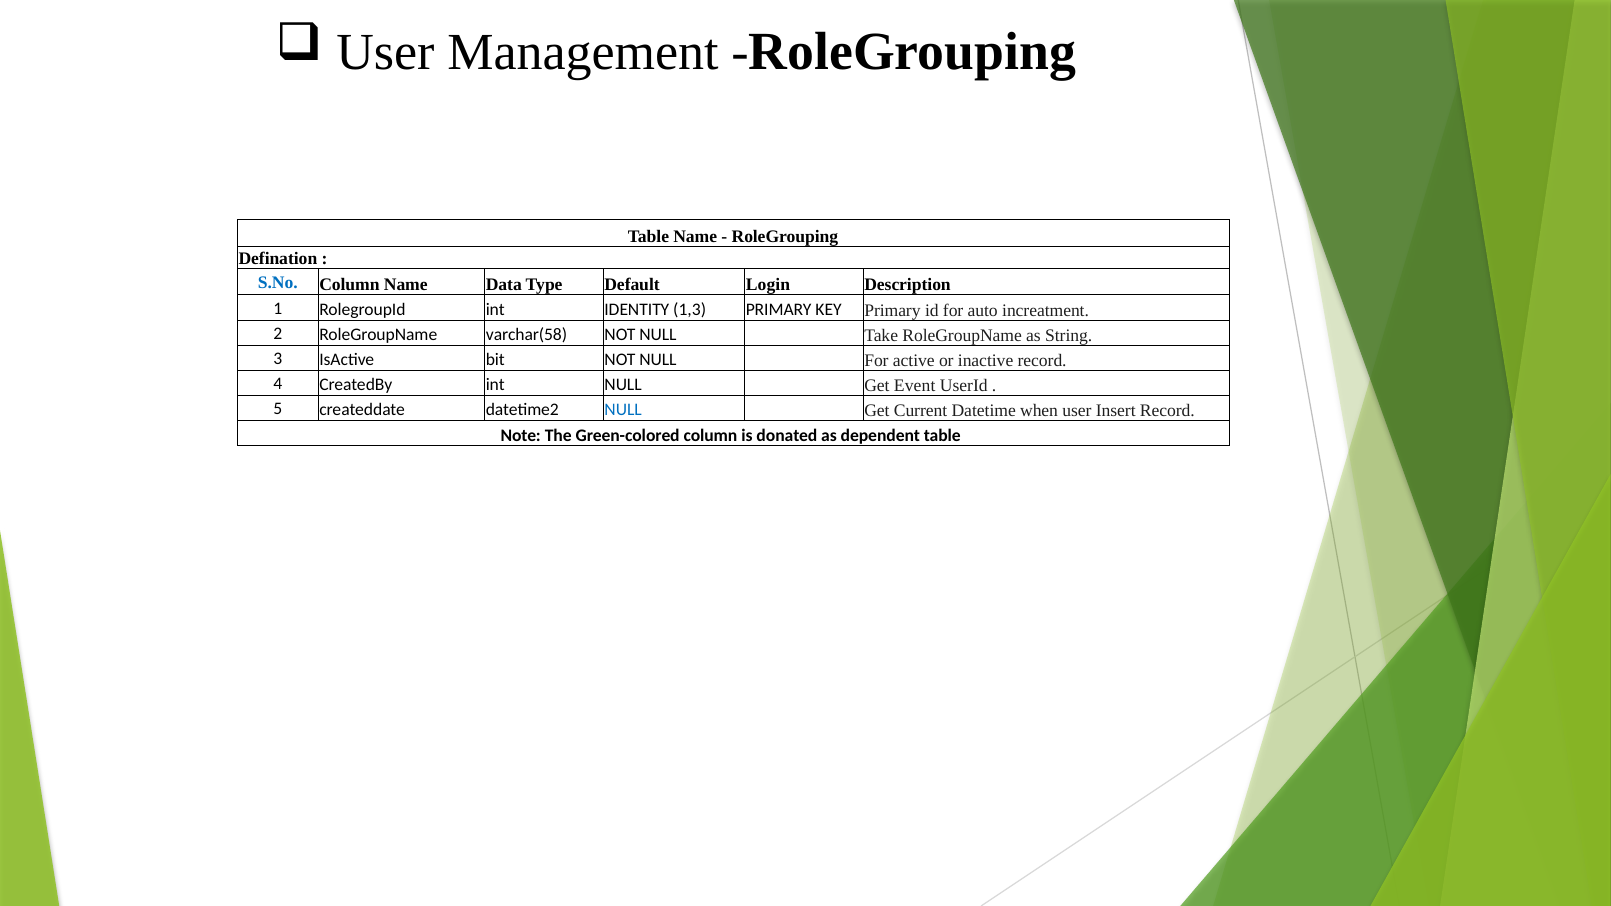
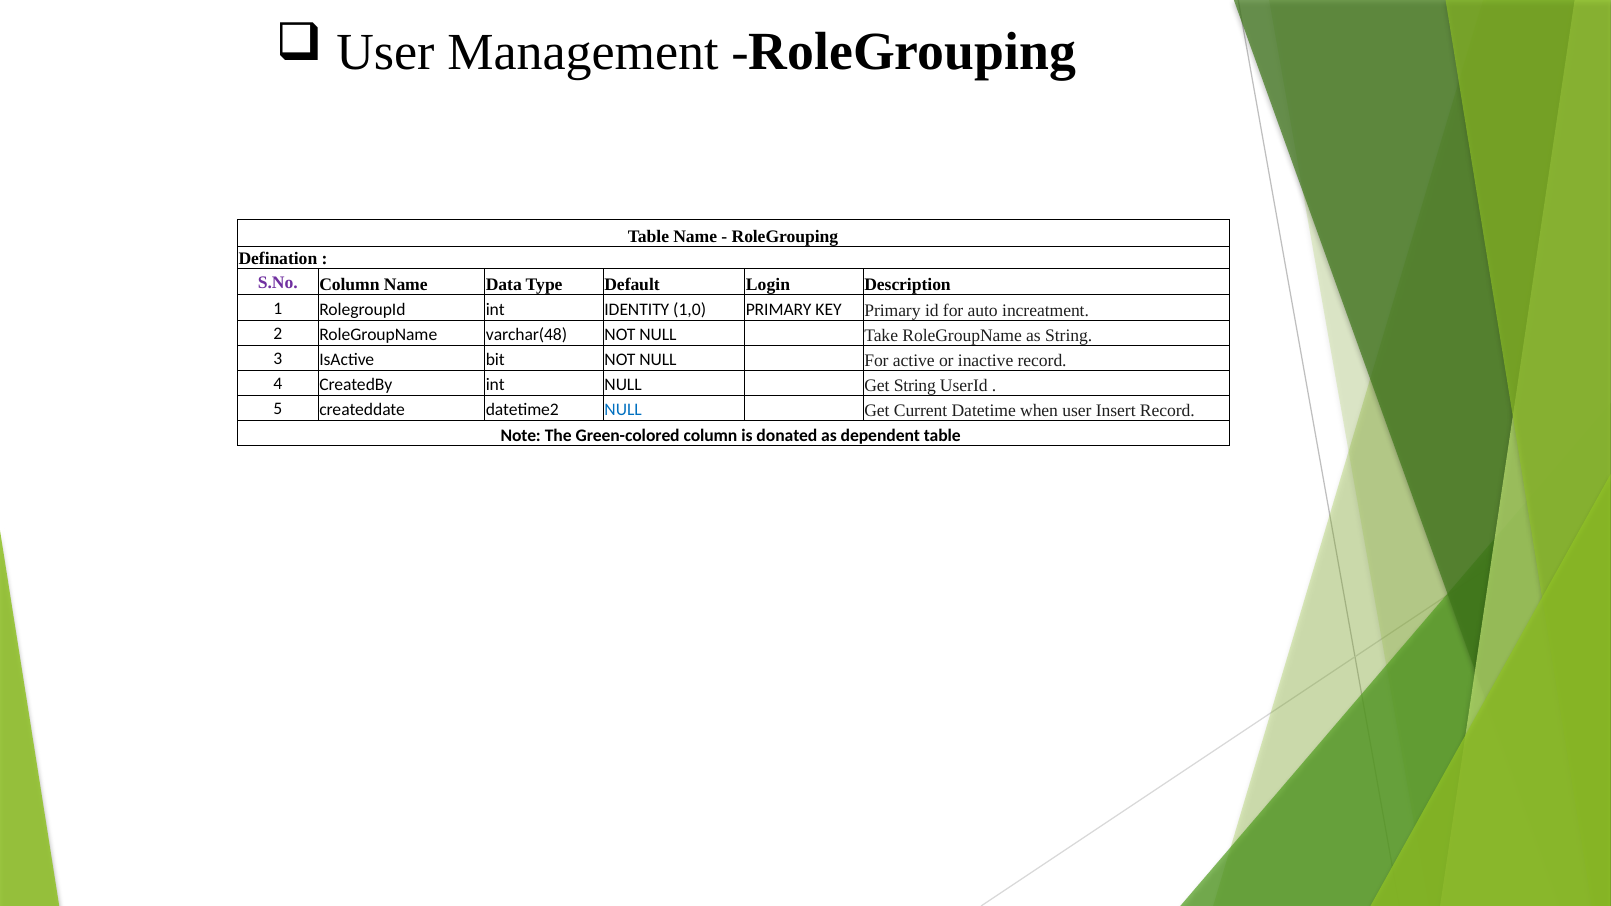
S.No colour: blue -> purple
1,3: 1,3 -> 1,0
varchar(58: varchar(58 -> varchar(48
Get Event: Event -> String
